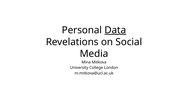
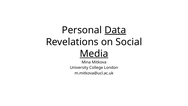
Media underline: none -> present
